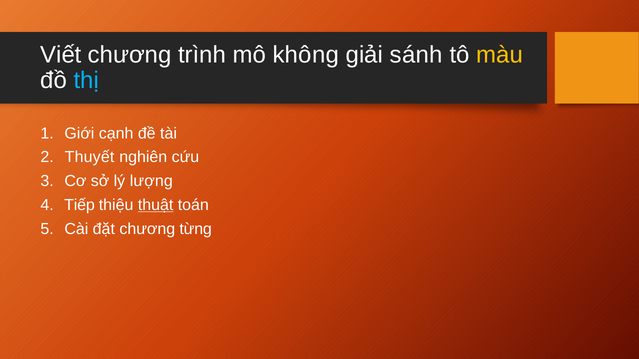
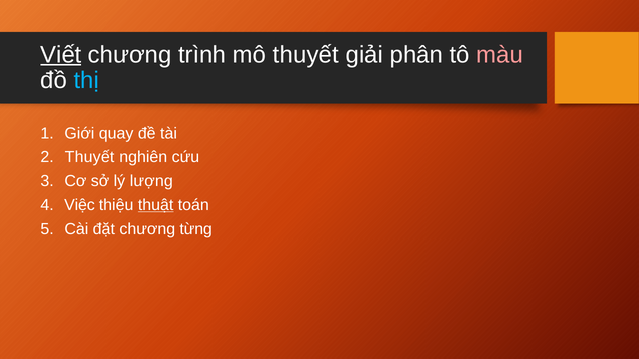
Viết underline: none -> present
mô không: không -> thuyết
sánh: sánh -> phân
màu colour: yellow -> pink
cạnh: cạnh -> quay
Tiếp: Tiếp -> Việc
